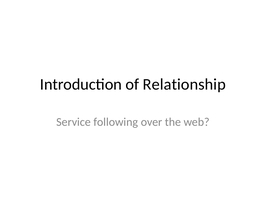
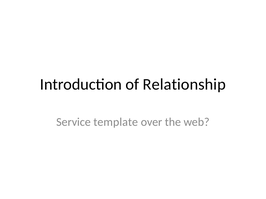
following: following -> template
